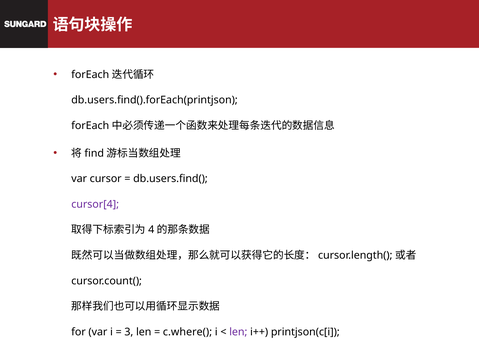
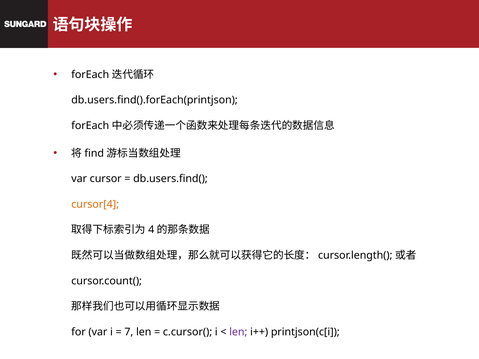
cursor[4 colour: purple -> orange
3: 3 -> 7
c.where(: c.where( -> c.cursor(
